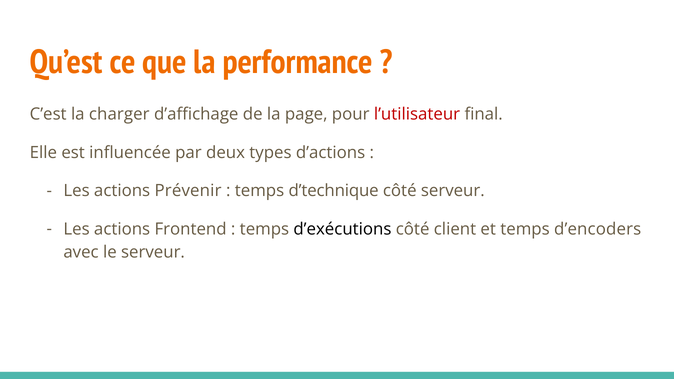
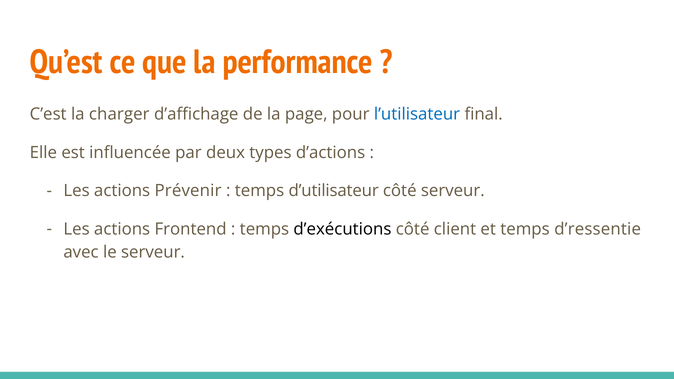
l’utilisateur colour: red -> blue
d’technique: d’technique -> d’utilisateur
d’encoders: d’encoders -> d’ressentie
